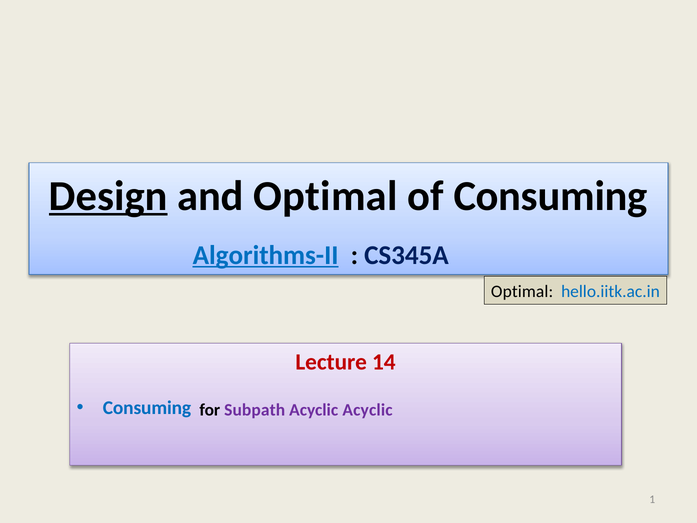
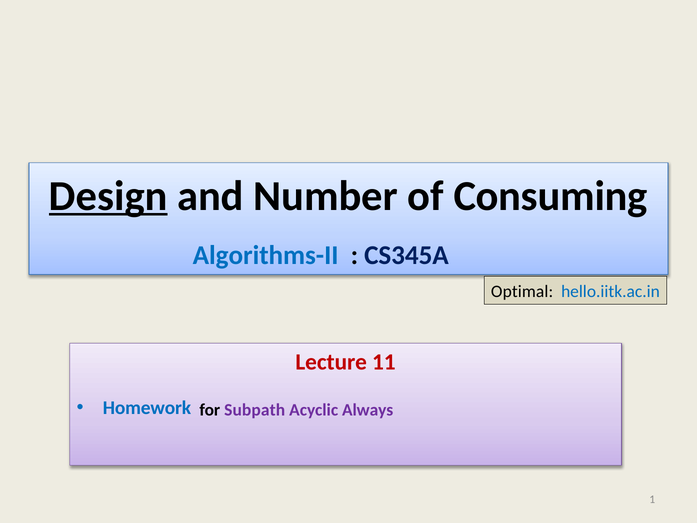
and Optimal: Optimal -> Number
Algorithms-II underline: present -> none
14: 14 -> 11
Consuming at (147, 408): Consuming -> Homework
Acyclic Acyclic: Acyclic -> Always
